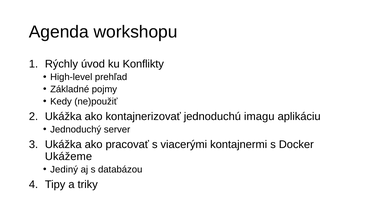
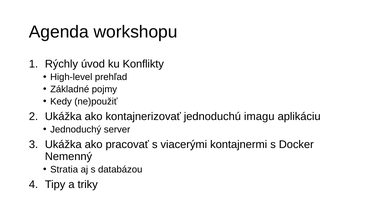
Ukážeme: Ukážeme -> Nemenný
Jediný: Jediný -> Stratia
